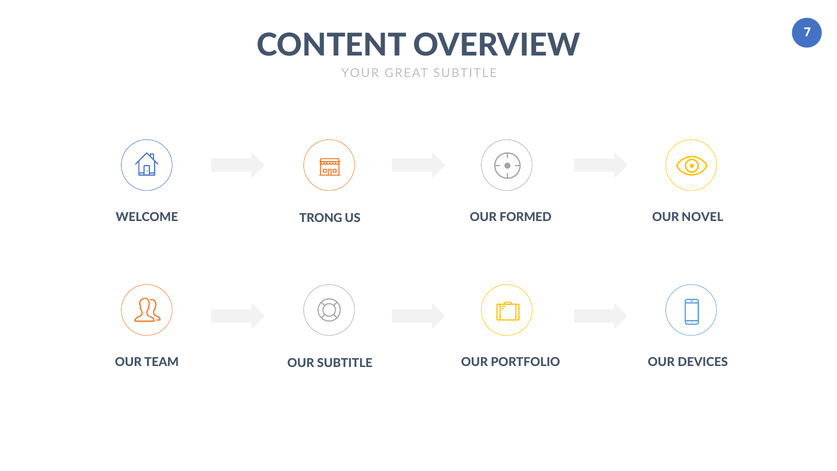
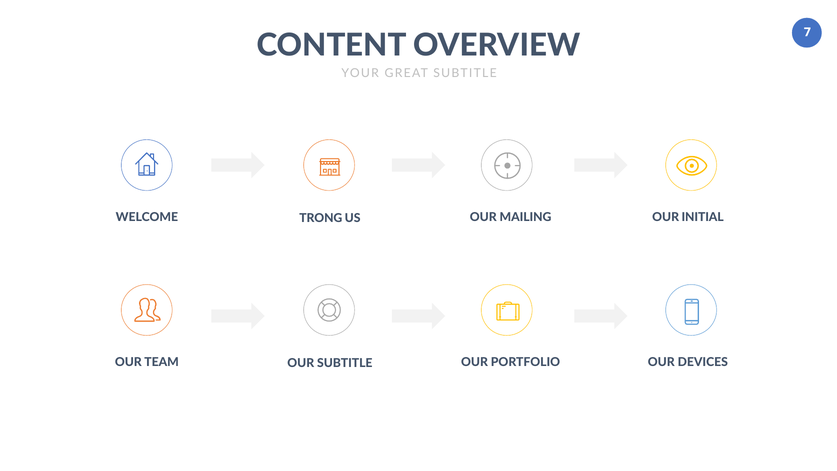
NOVEL: NOVEL -> INITIAL
FORMED: FORMED -> MAILING
